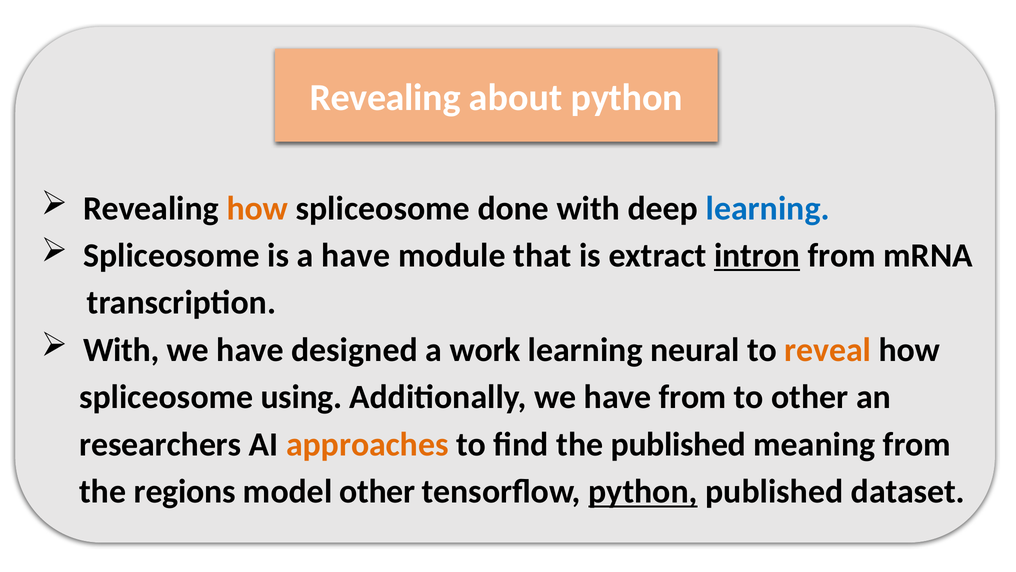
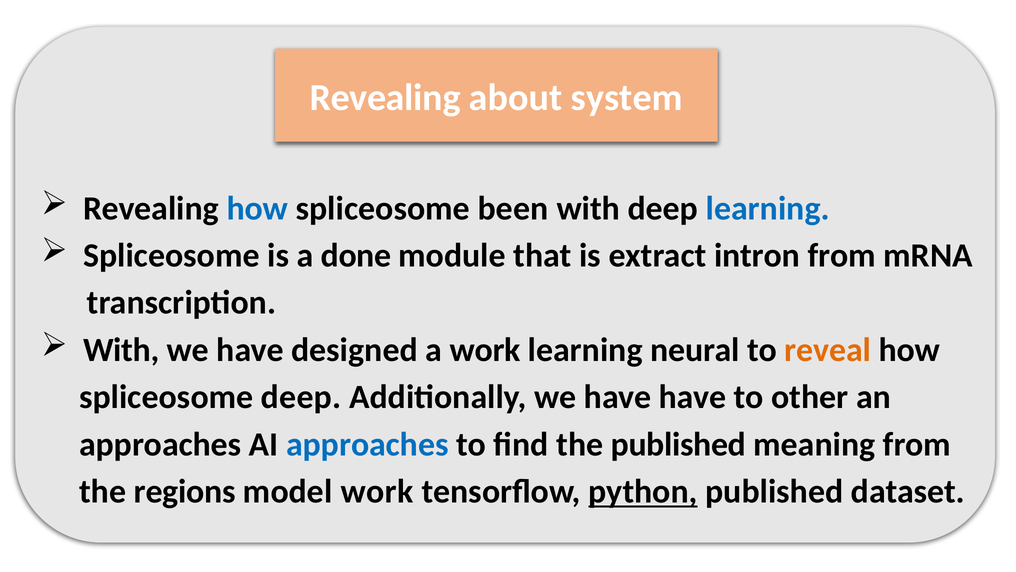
about python: python -> system
how at (257, 208) colour: orange -> blue
done: done -> been
a have: have -> done
intron underline: present -> none
spliceosome using: using -> deep
have from: from -> have
researchers at (160, 444): researchers -> approaches
approaches at (367, 444) colour: orange -> blue
model other: other -> work
